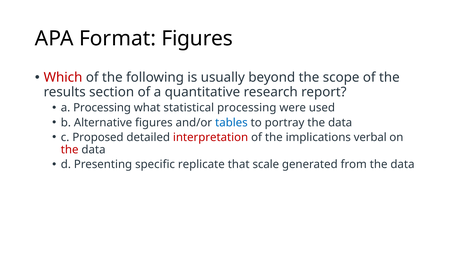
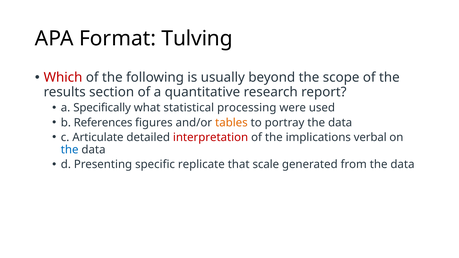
Format Figures: Figures -> Tulving
a Processing: Processing -> Specifically
Alternative: Alternative -> References
tables colour: blue -> orange
Proposed: Proposed -> Articulate
the at (70, 150) colour: red -> blue
